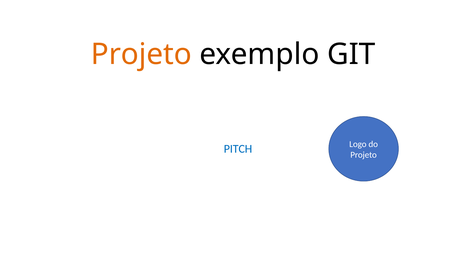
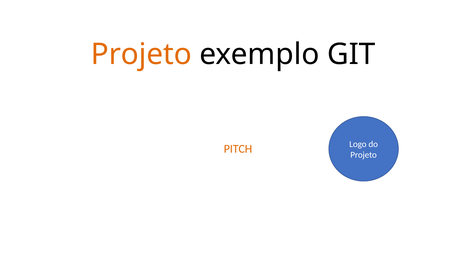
PITCH colour: blue -> orange
